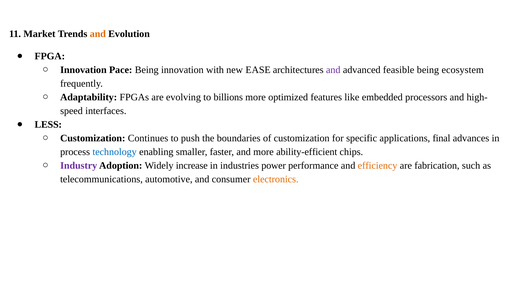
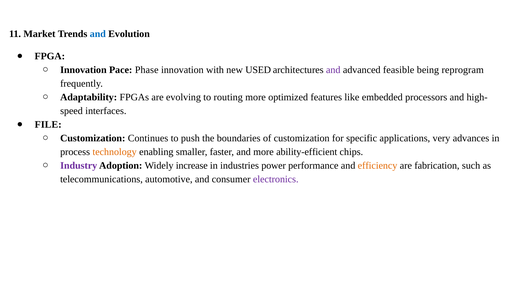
and at (98, 34) colour: orange -> blue
Pace Being: Being -> Phase
EASE: EASE -> USED
ecosystem: ecosystem -> reprogram
billions: billions -> routing
LESS: LESS -> FILE
final: final -> very
technology colour: blue -> orange
electronics colour: orange -> purple
